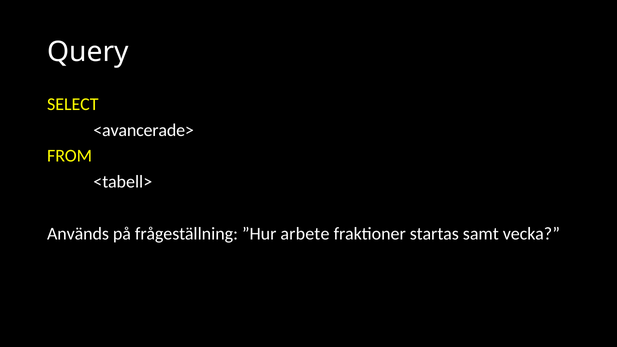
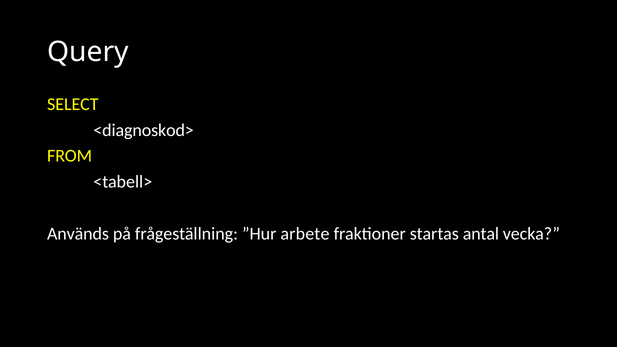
<avancerade>: <avancerade> -> <diagnoskod>
samt: samt -> antal
